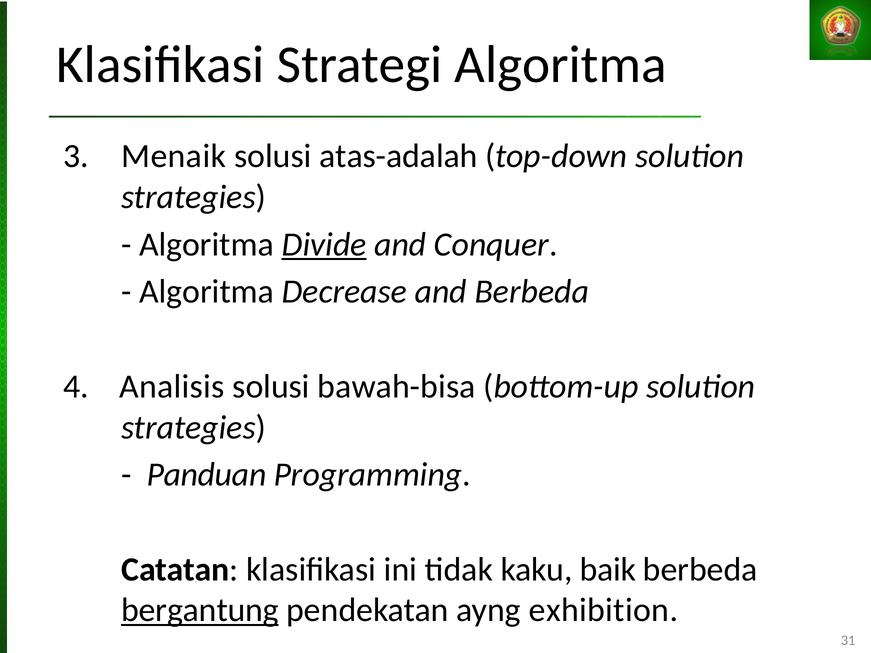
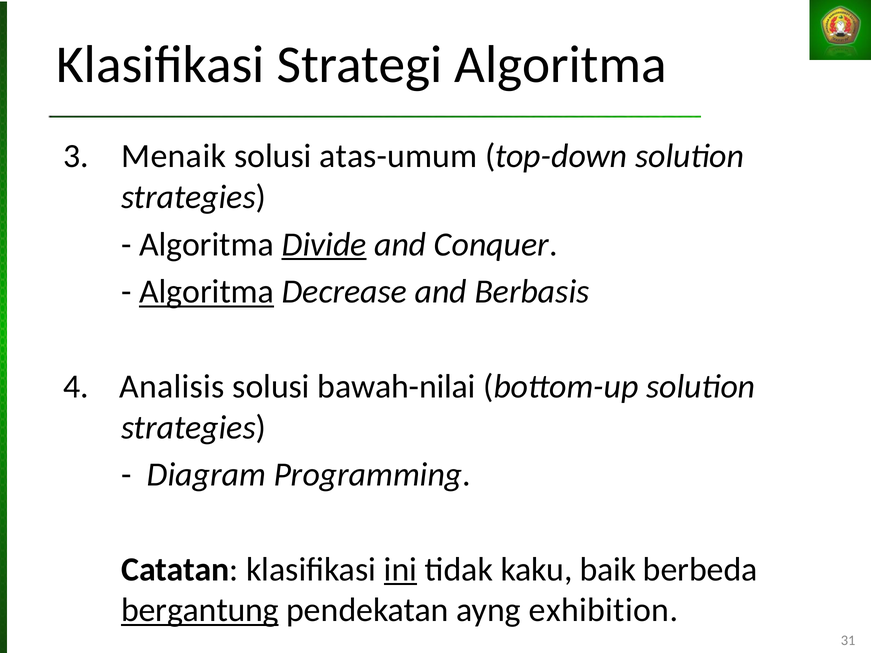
atas-adalah: atas-adalah -> atas-umum
Algoritma at (207, 292) underline: none -> present
and Berbeda: Berbeda -> Berbasis
bawah-bisa: bawah-bisa -> bawah-nilai
Panduan: Panduan -> Diagram
ini underline: none -> present
